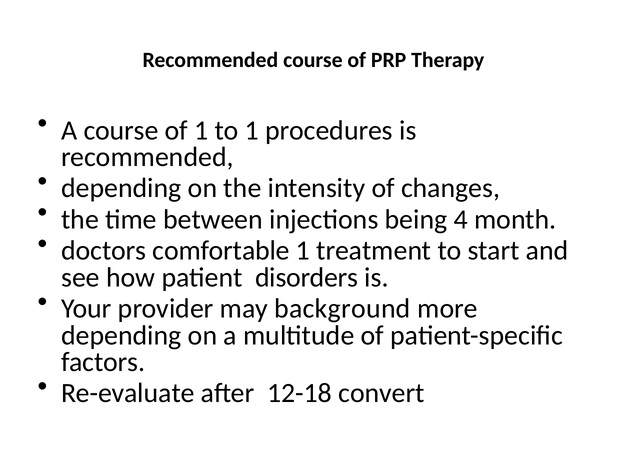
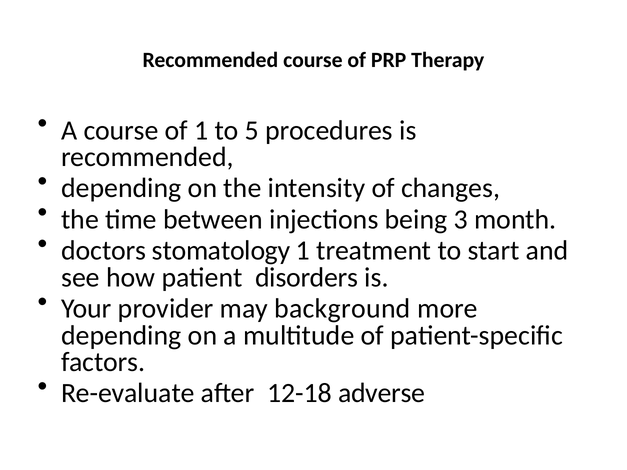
to 1: 1 -> 5
4: 4 -> 3
comfortable: comfortable -> stomatology
convert: convert -> adverse
